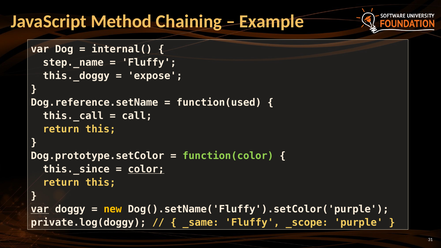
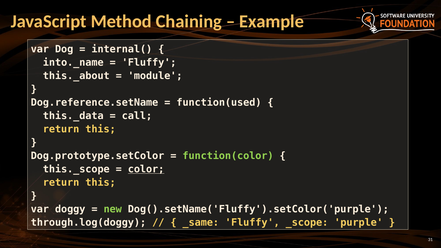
step._name: step._name -> into._name
this._doggy: this._doggy -> this._about
expose: expose -> module
this._call: this._call -> this._data
this._since: this._since -> this._scope
var at (40, 209) underline: present -> none
new colour: yellow -> light green
private.log(doggy: private.log(doggy -> through.log(doggy
